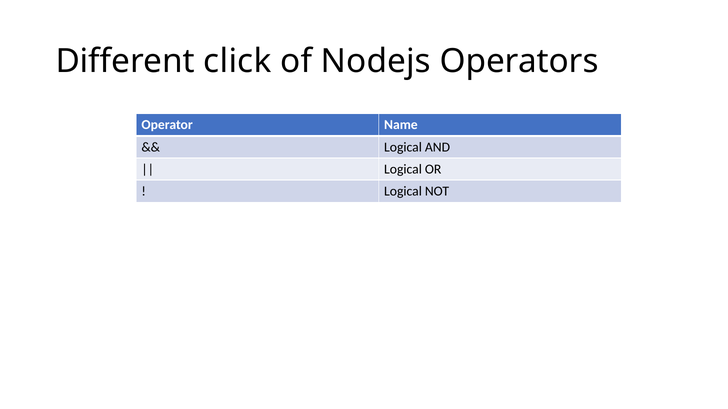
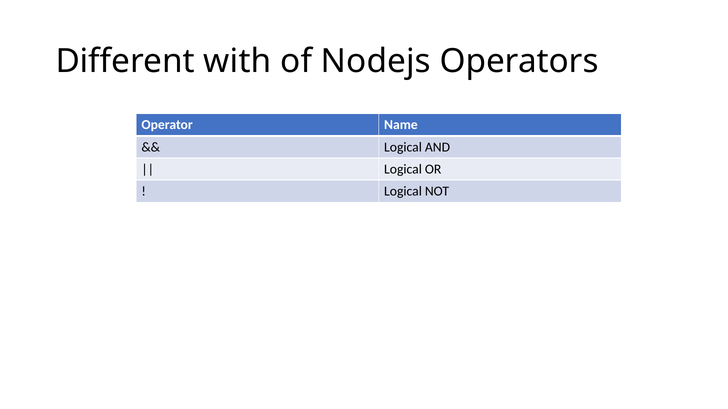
click: click -> with
